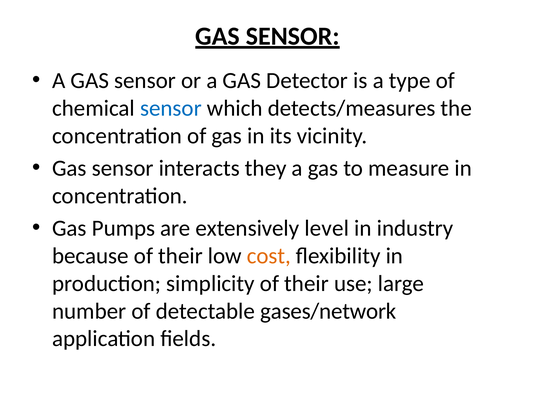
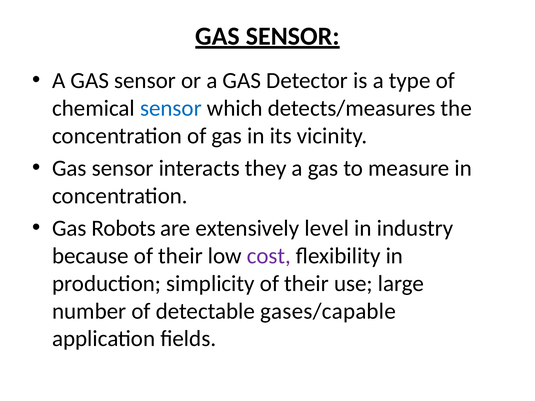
Pumps: Pumps -> Robots
cost colour: orange -> purple
gases/network: gases/network -> gases/capable
